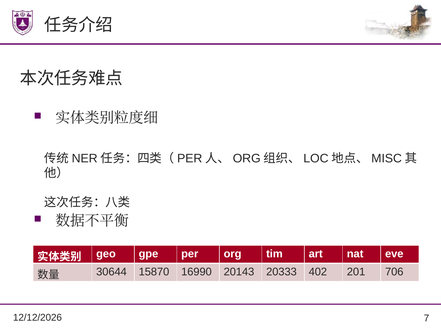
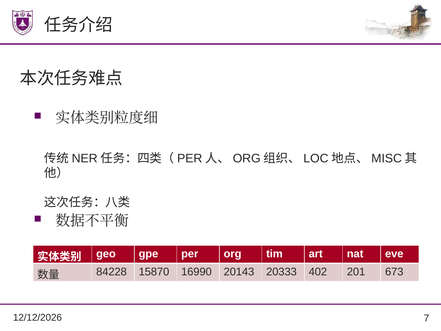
30644: 30644 -> 84228
706: 706 -> 673
